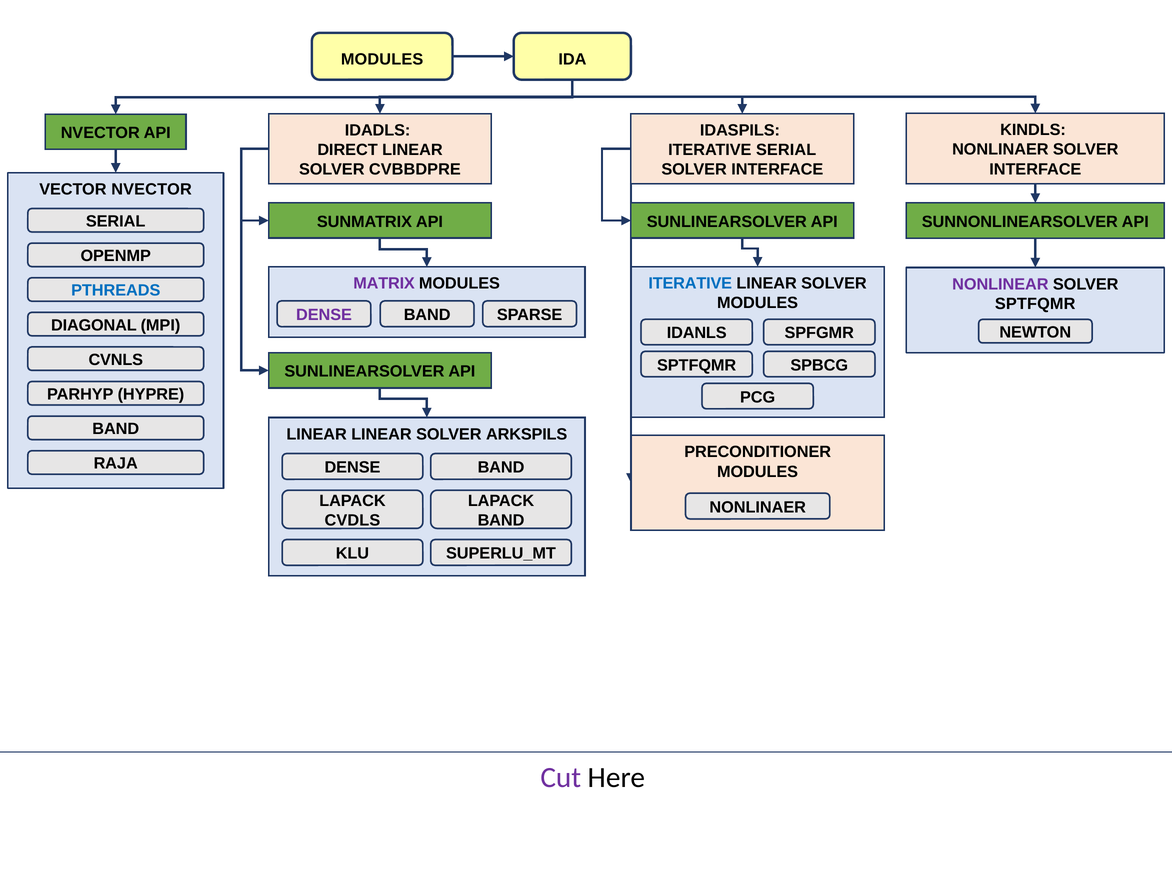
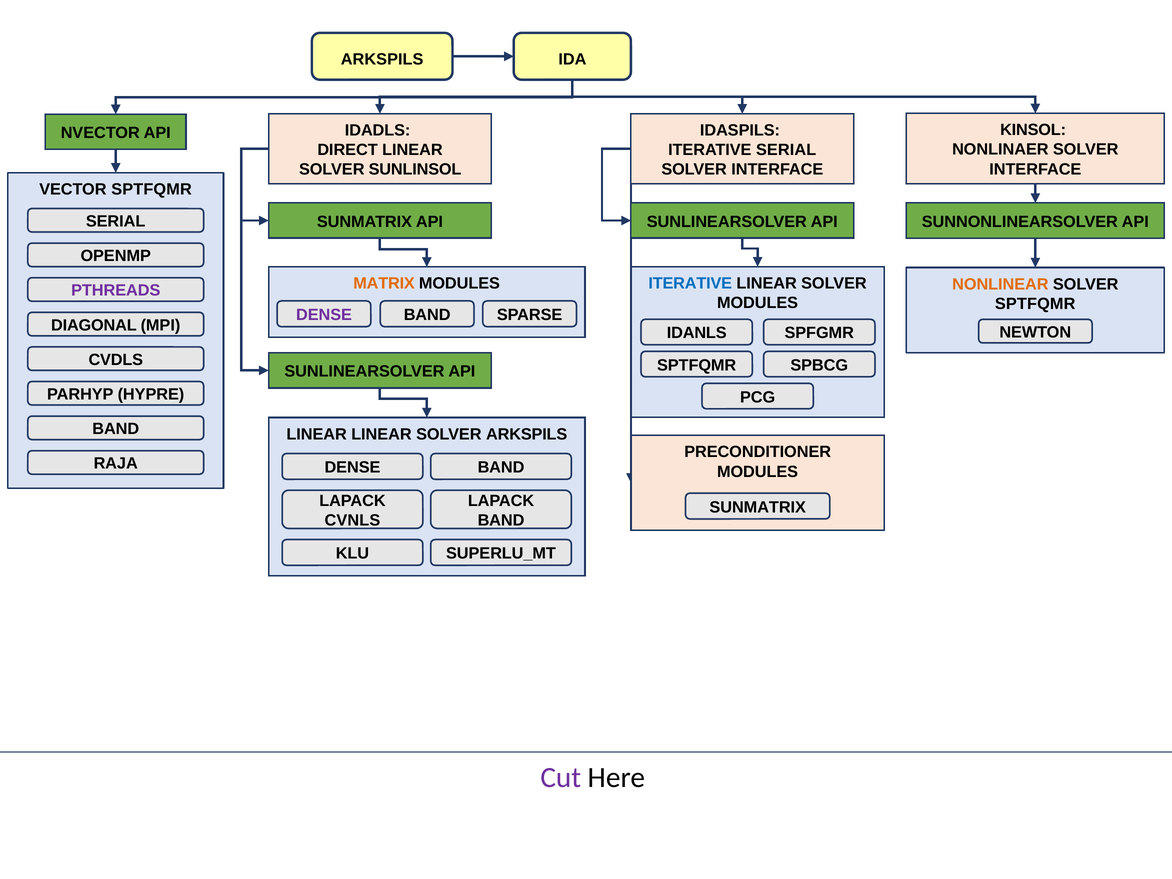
MODULES at (382, 59): MODULES -> ARKSPILS
KINDLS: KINDLS -> KINSOL
CVBBDPRE: CVBBDPRE -> SUNLINSOL
VECTOR NVECTOR: NVECTOR -> SPTFQMR
MATRIX colour: purple -> orange
NONLINEAR colour: purple -> orange
PTHREADS colour: blue -> purple
CVNLS: CVNLS -> CVDLS
NONLINAER at (758, 507): NONLINAER -> SUNMATRIX
CVDLS: CVDLS -> CVNLS
